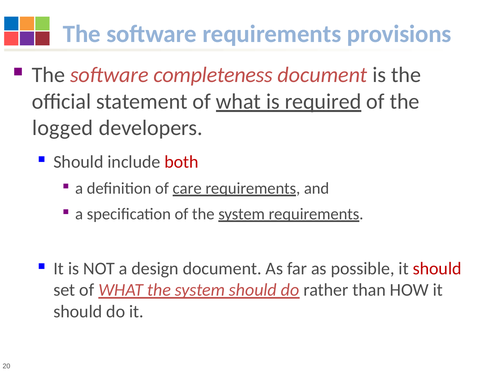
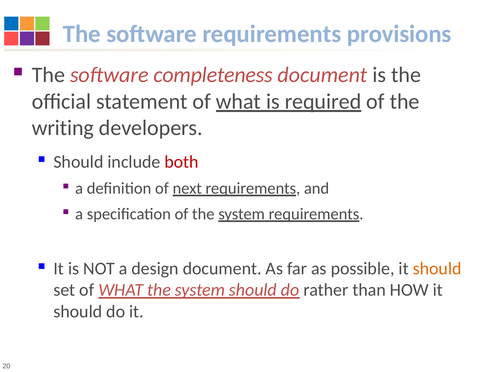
logged: logged -> writing
care: care -> next
should at (437, 269) colour: red -> orange
